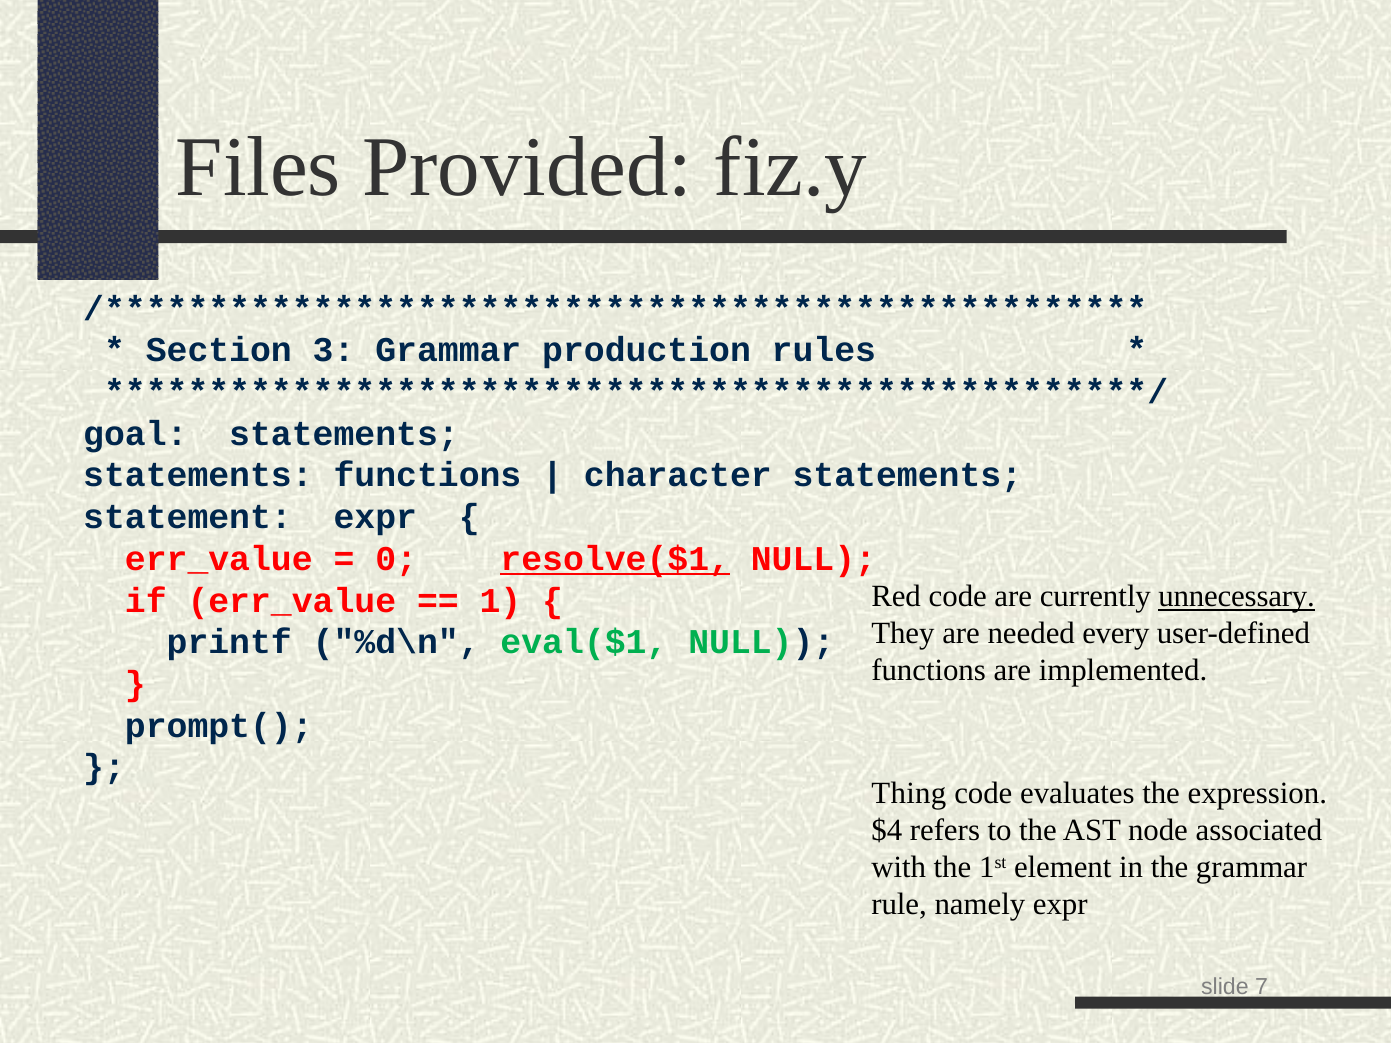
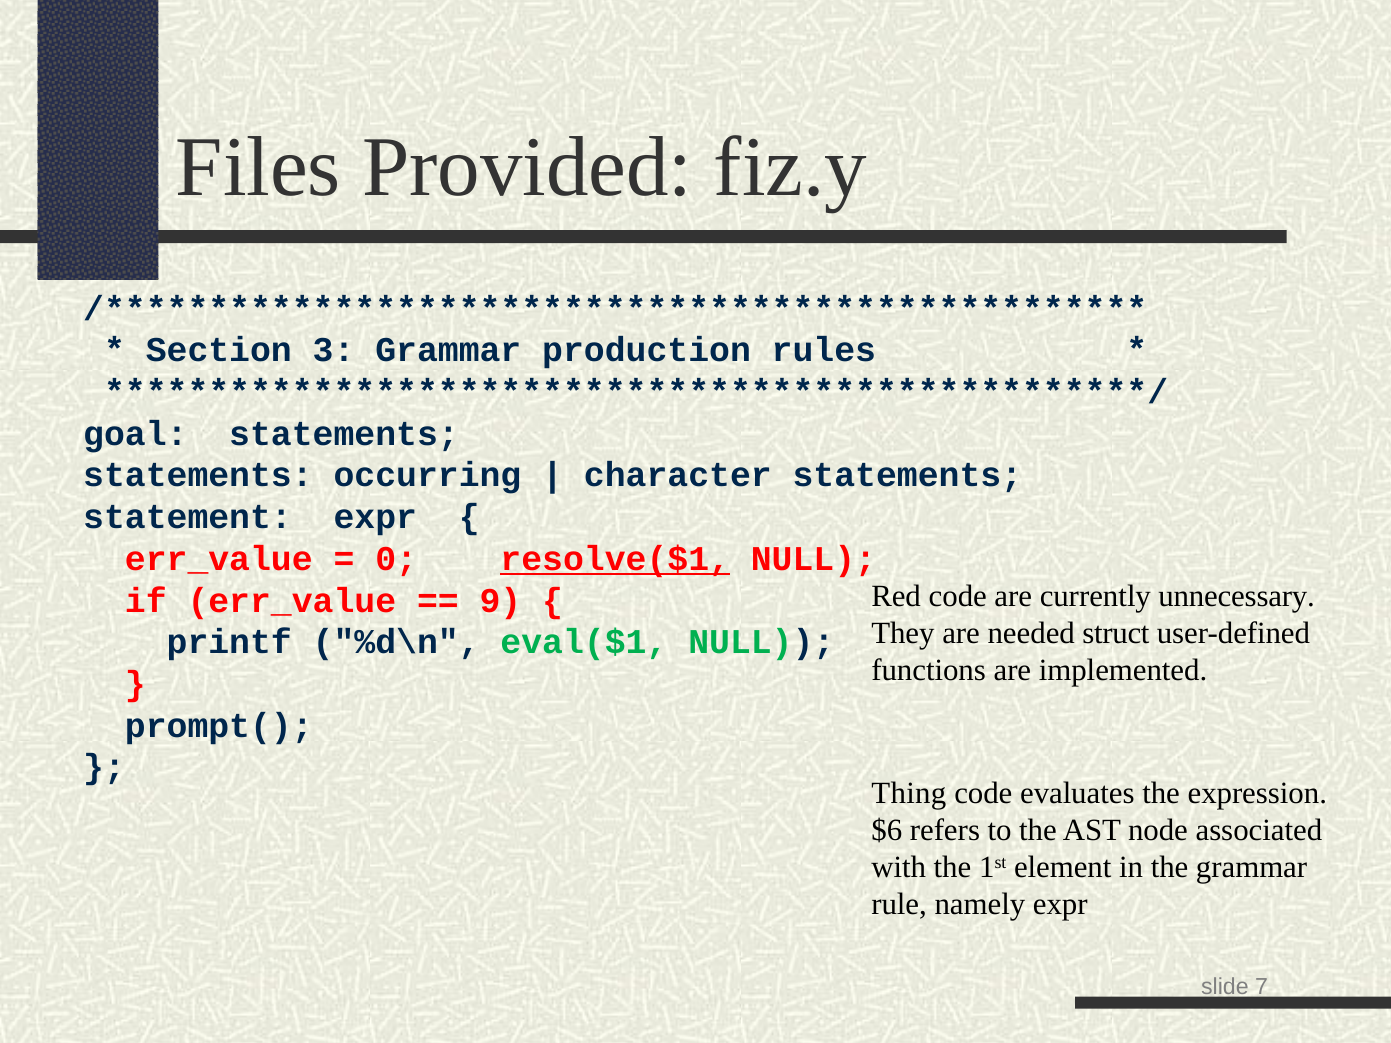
statements functions: functions -> occurring
unnecessary underline: present -> none
1: 1 -> 9
every: every -> struct
$4: $4 -> $6
